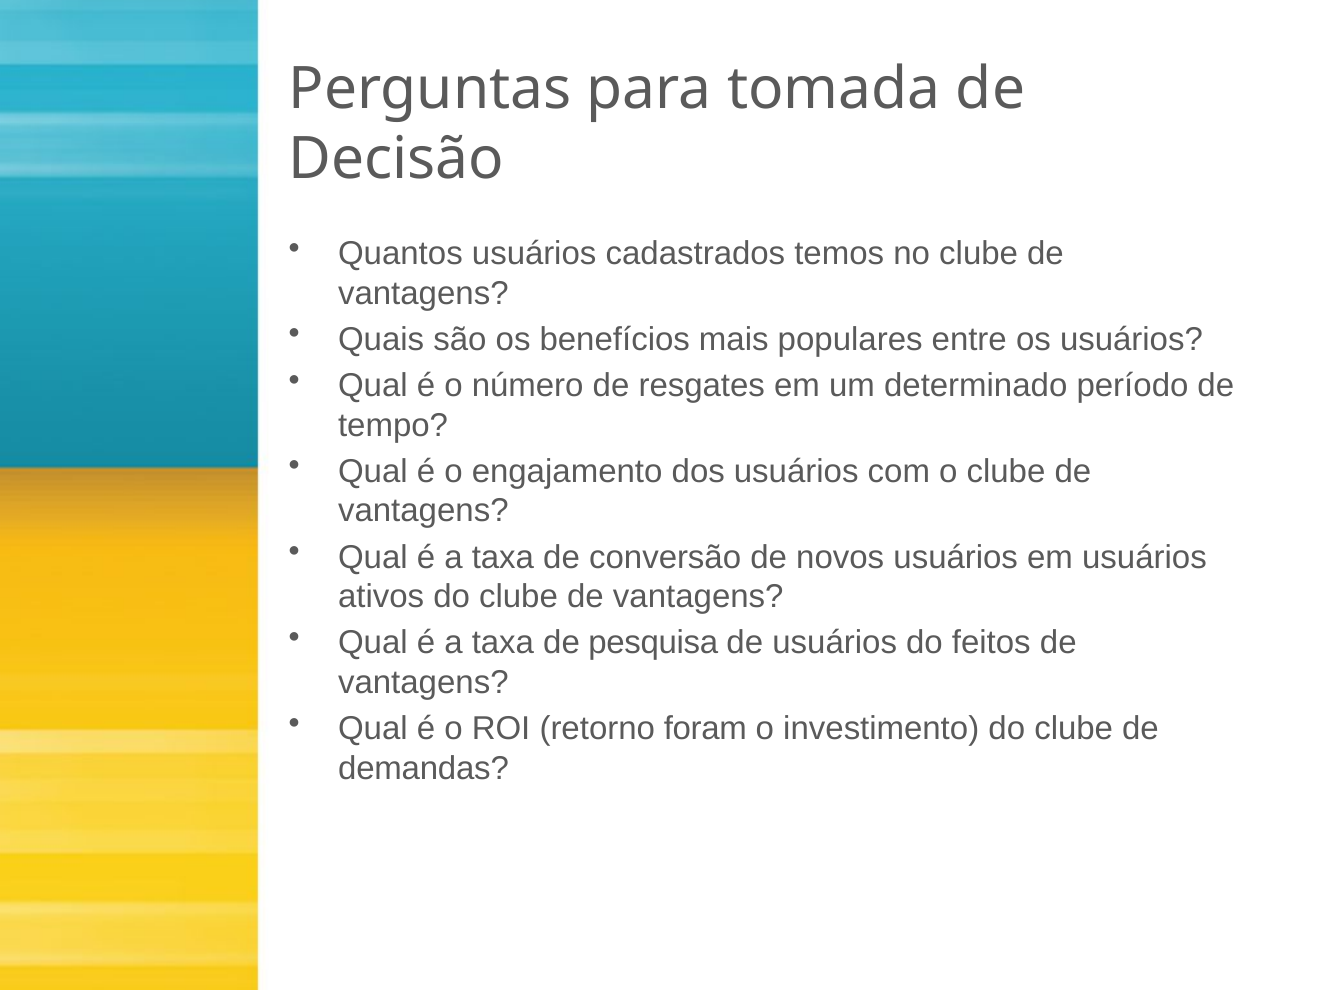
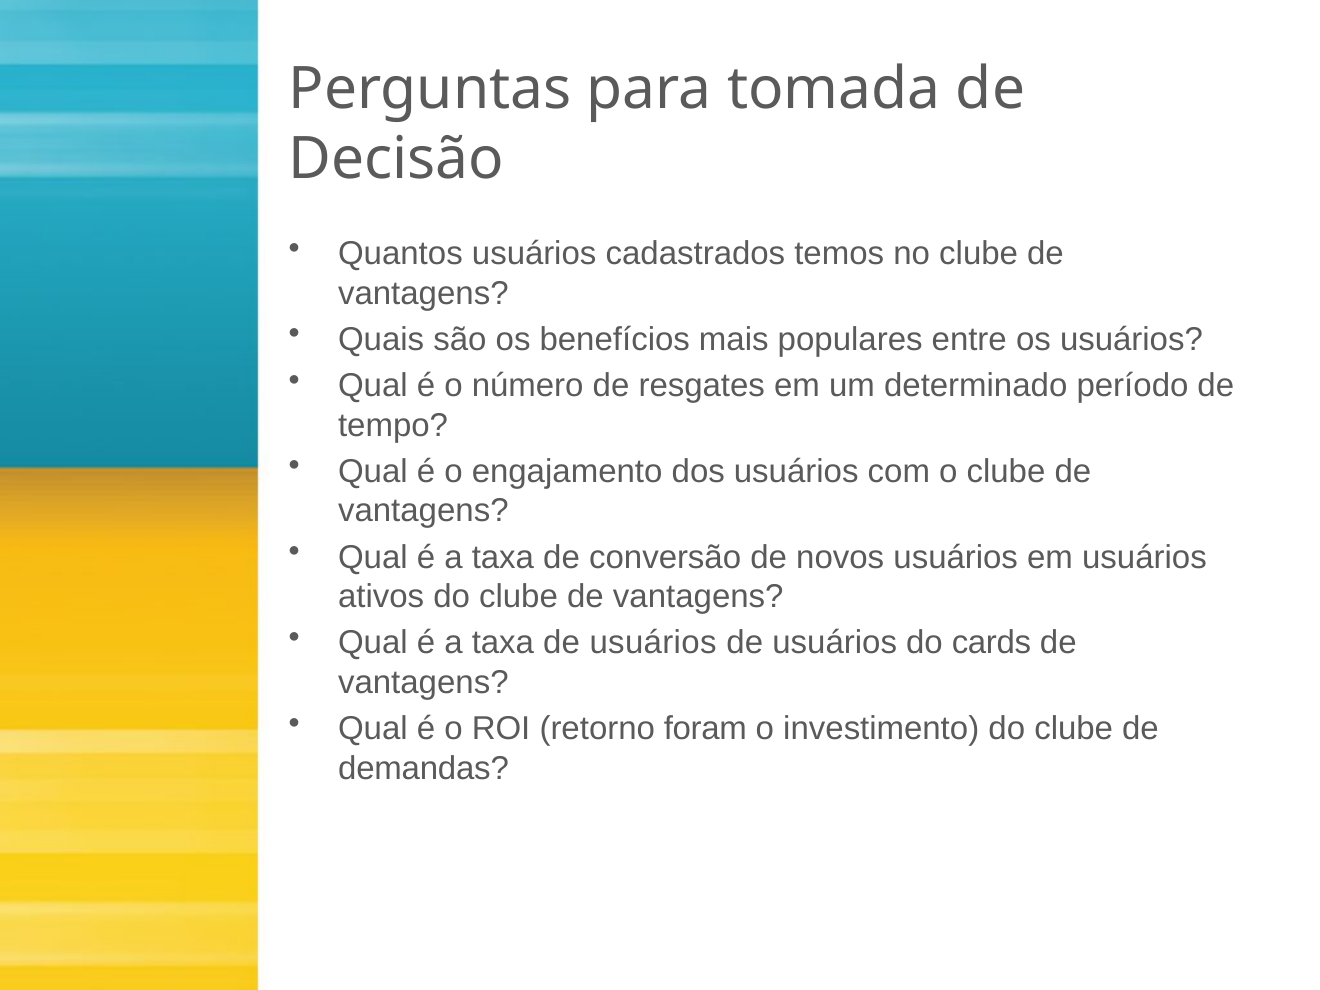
taxa de pesquisa: pesquisa -> usuários
feitos: feitos -> cards
